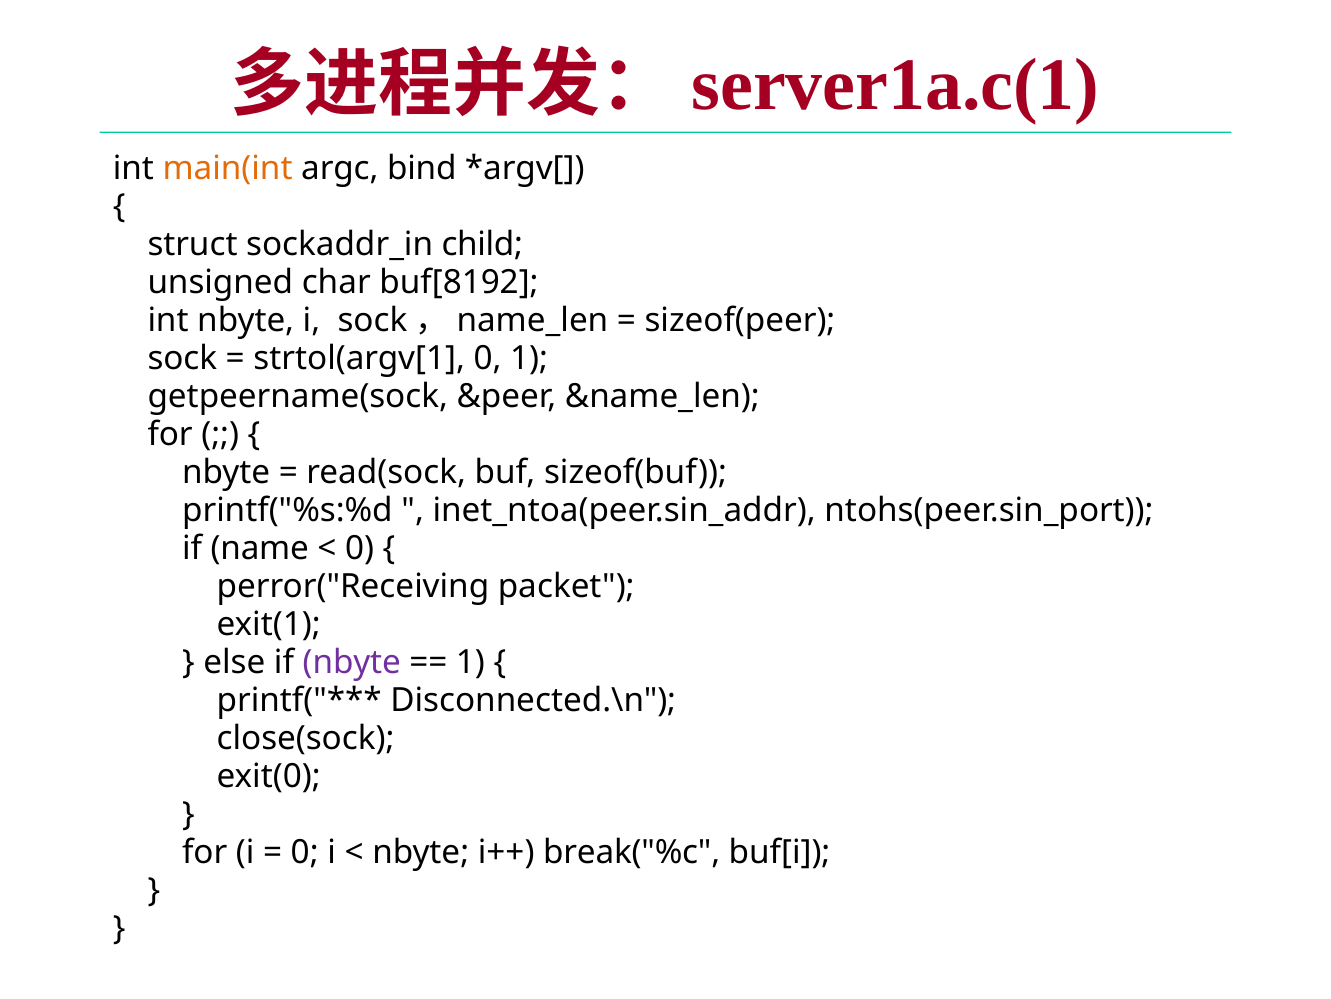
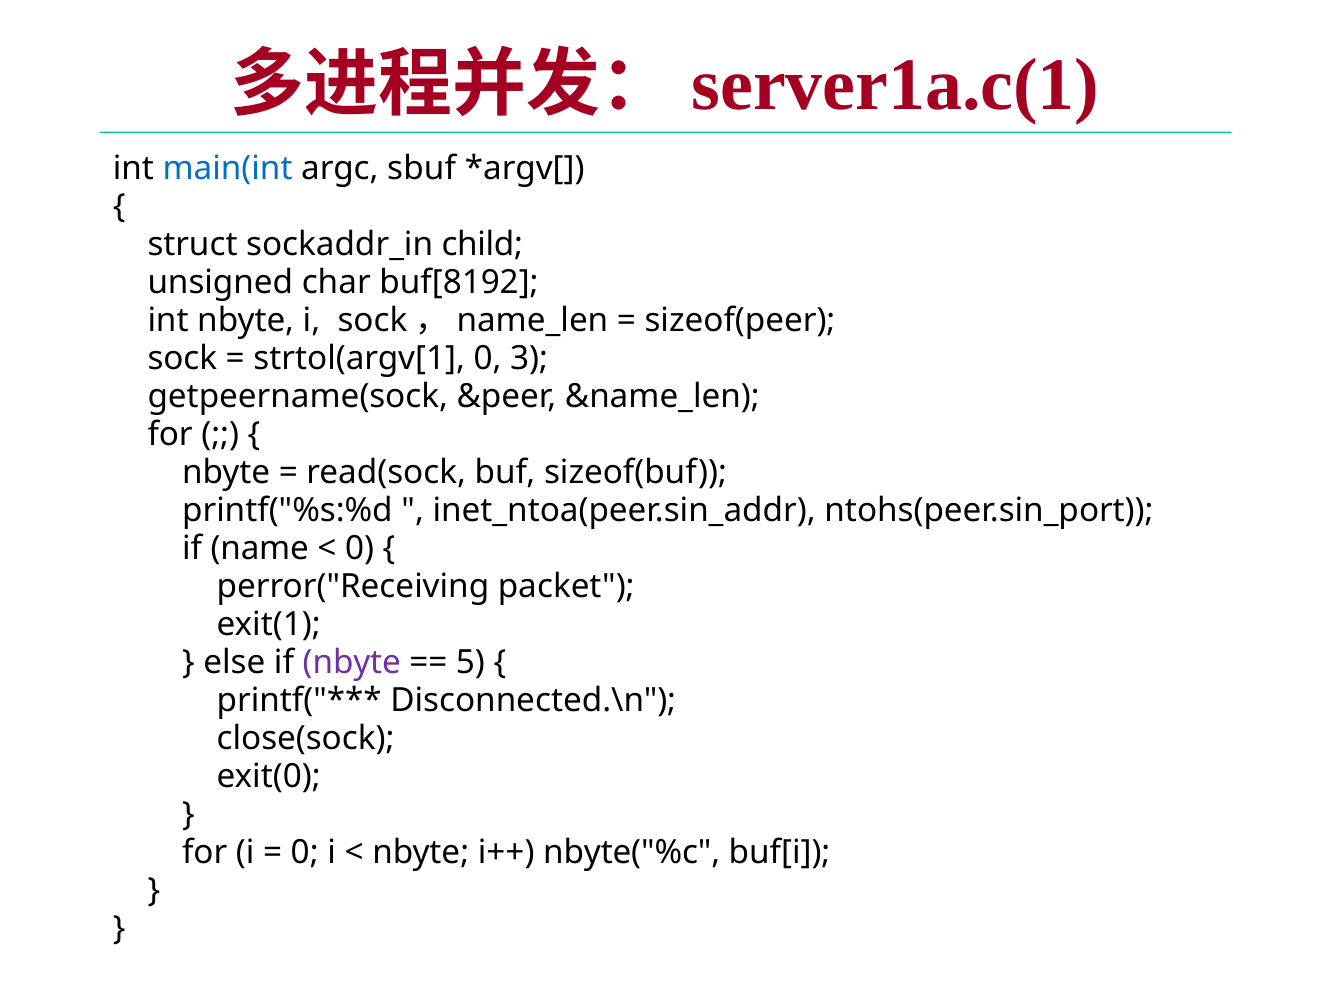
main(int colour: orange -> blue
bind: bind -> sbuf
0 1: 1 -> 3
1 at (470, 662): 1 -> 5
break("%c: break("%c -> nbyte("%c
